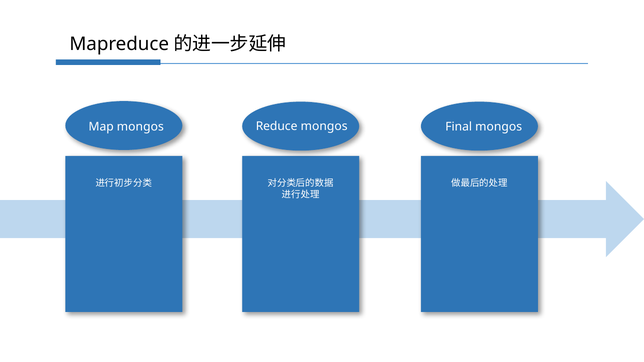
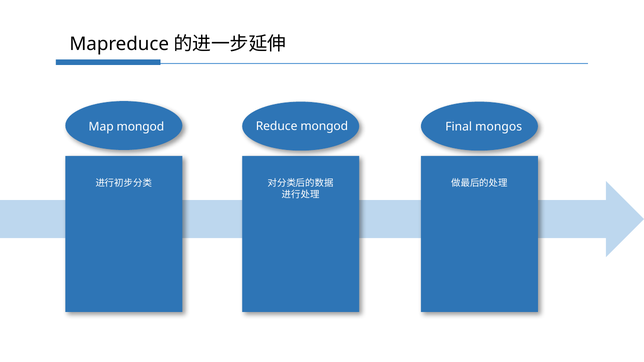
Reduce mongos: mongos -> mongod
Map mongos: mongos -> mongod
